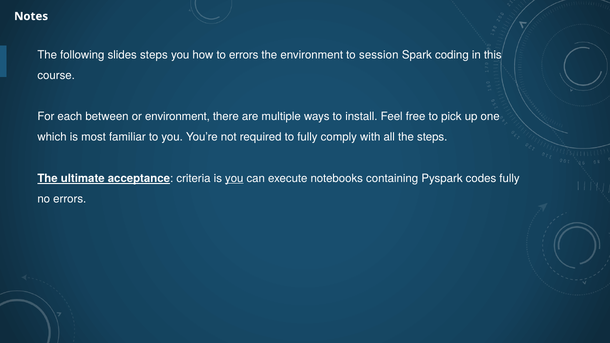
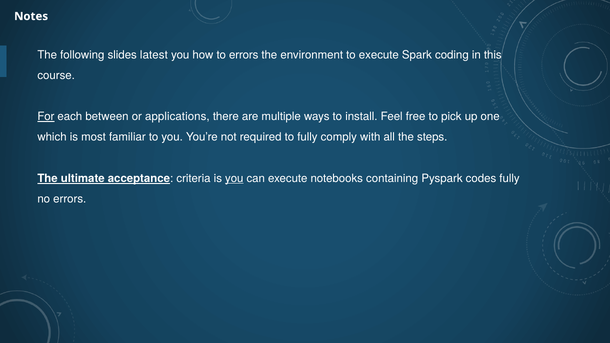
slides steps: steps -> latest
to session: session -> execute
For underline: none -> present
or environment: environment -> applications
